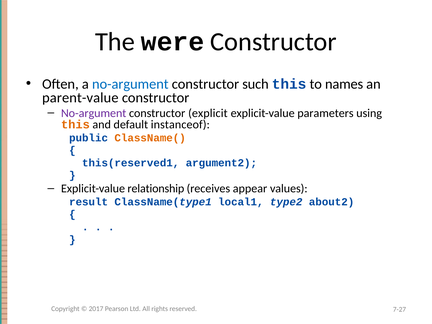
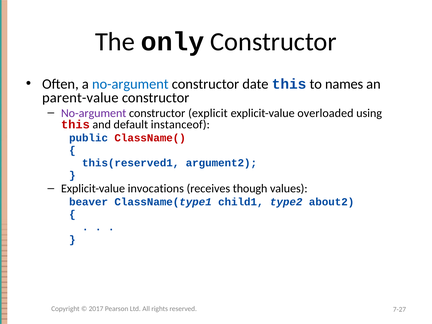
were: were -> only
such: such -> date
parameters: parameters -> overloaded
this at (75, 125) colour: orange -> red
ClassName( colour: orange -> red
relationship: relationship -> invocations
appear: appear -> though
result: result -> beaver
local1: local1 -> child1
